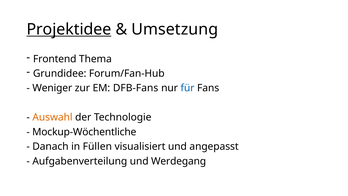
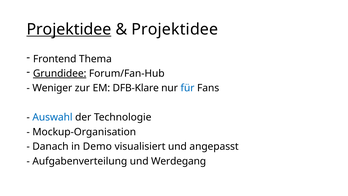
Umsetzung at (175, 29): Umsetzung -> Projektidee
Grundidee underline: none -> present
DFB-Fans: DFB-Fans -> DFB-Klare
Auswahl colour: orange -> blue
Mockup-Wöchentliche: Mockup-Wöchentliche -> Mockup-Organisation
Füllen: Füllen -> Demo
